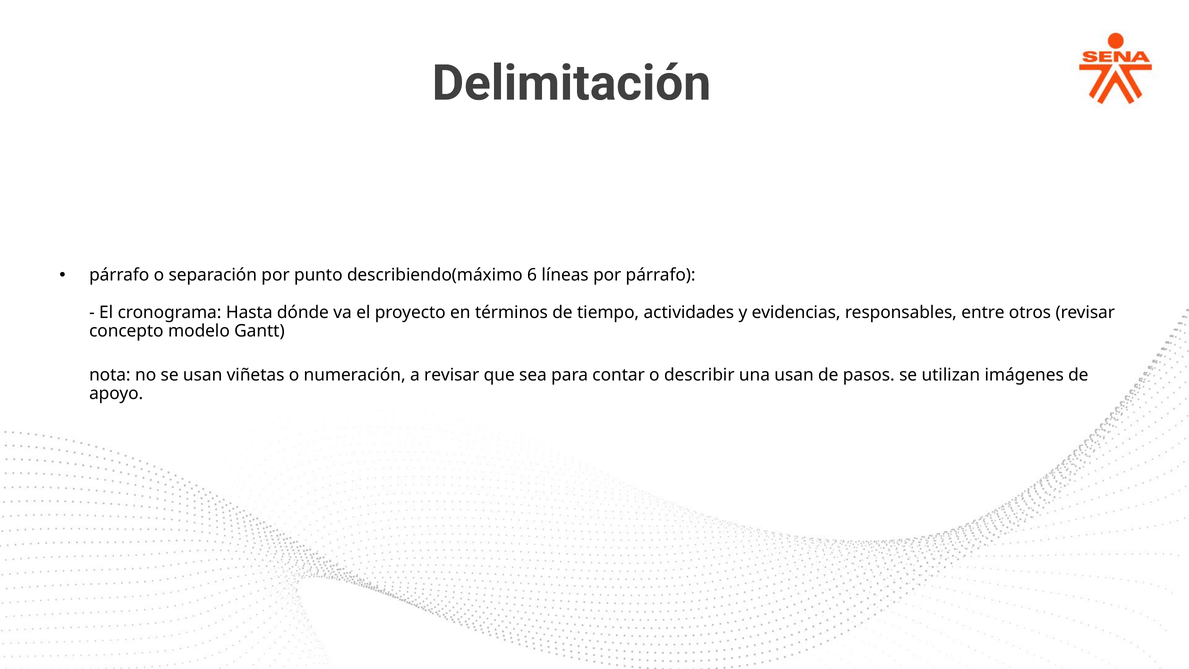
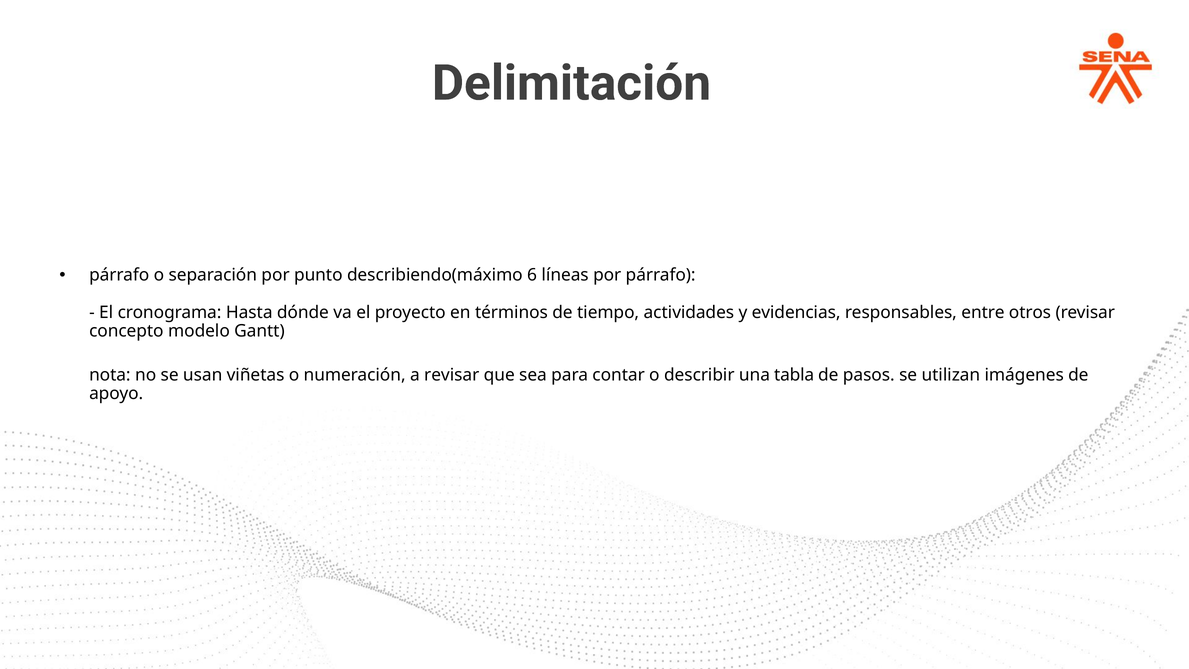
una usan: usan -> tabla
